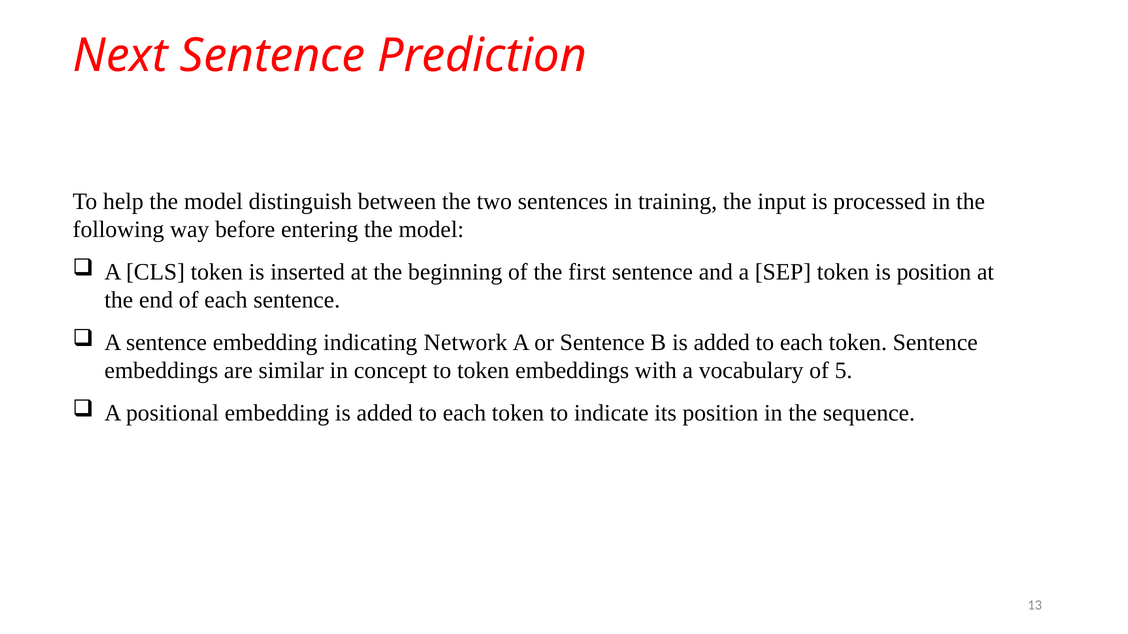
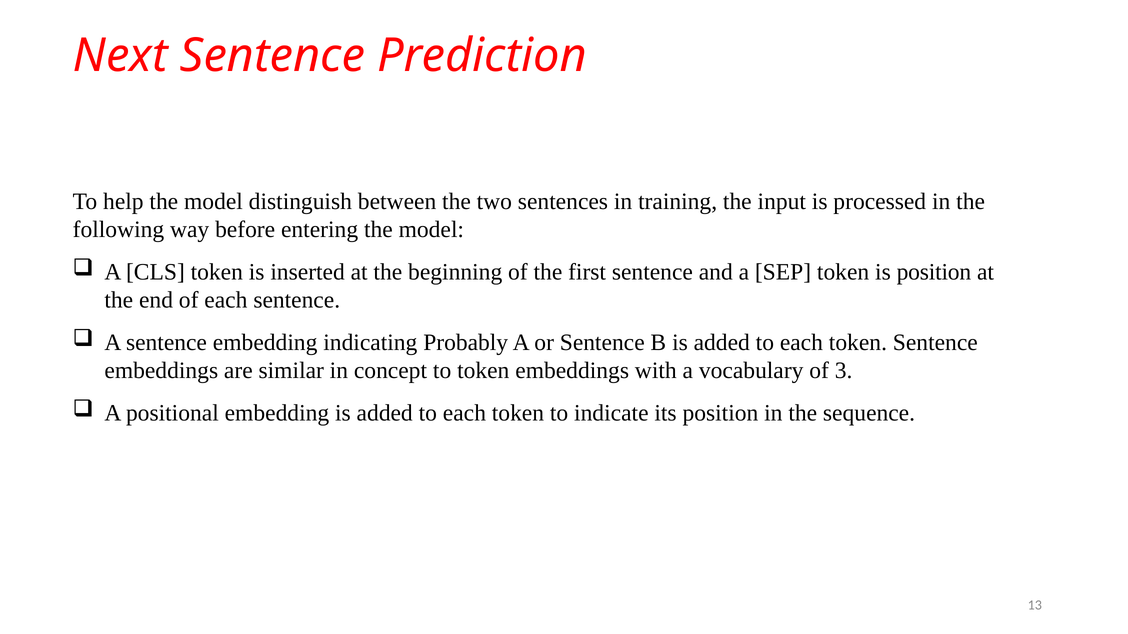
Network: Network -> Probably
5: 5 -> 3
